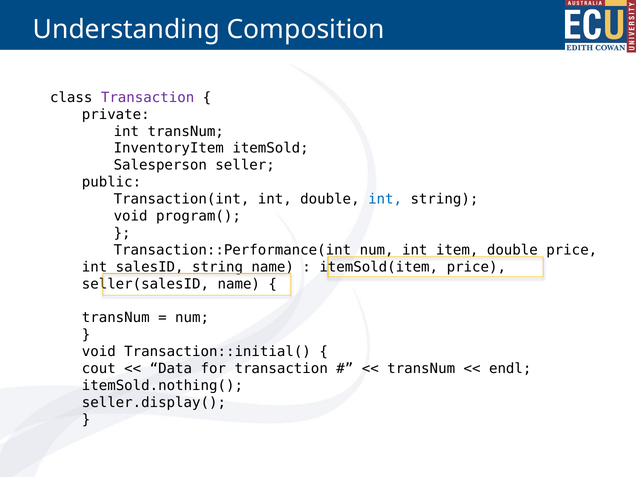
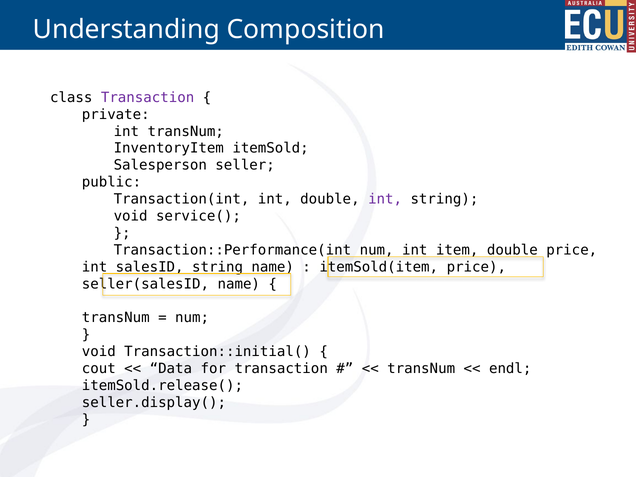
int at (385, 199) colour: blue -> purple
program(: program( -> service(
itemSold.nothing(: itemSold.nothing( -> itemSold.release(
